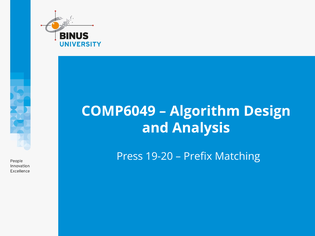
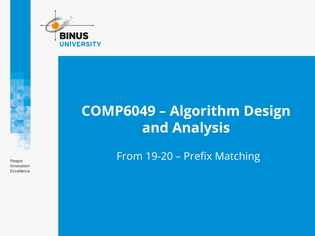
Press: Press -> From
